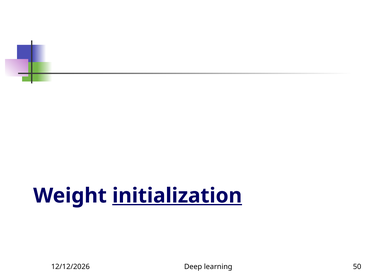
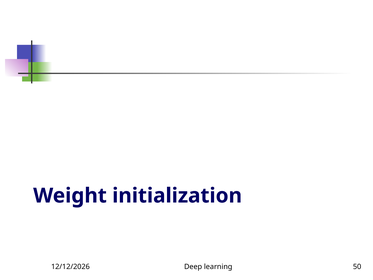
initialization underline: present -> none
